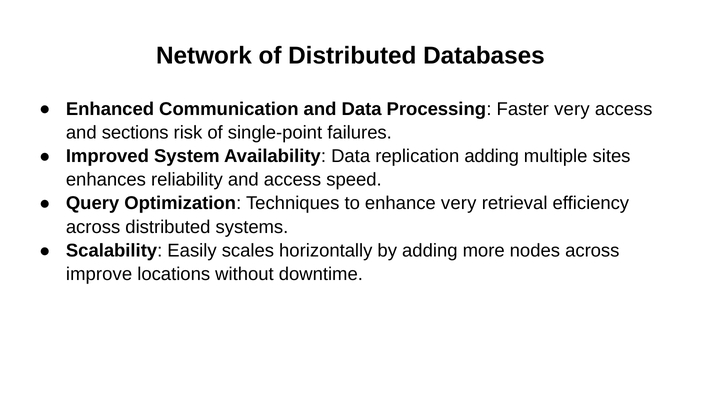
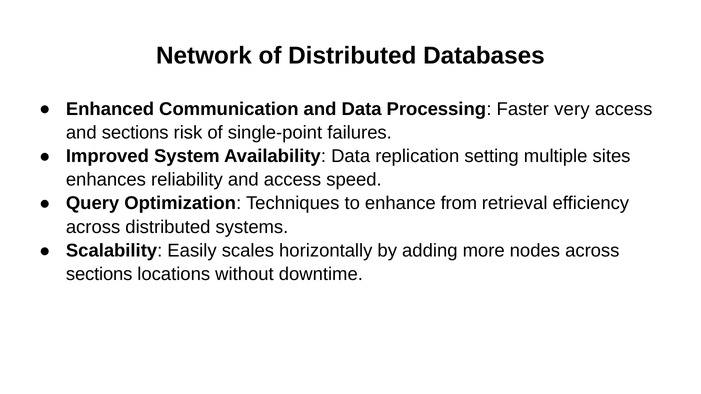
replication adding: adding -> setting
enhance very: very -> from
improve at (99, 274): improve -> sections
